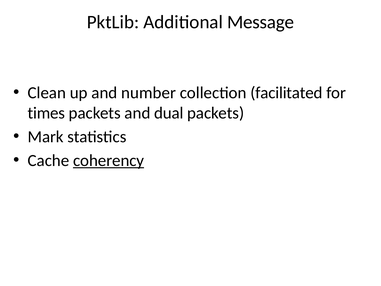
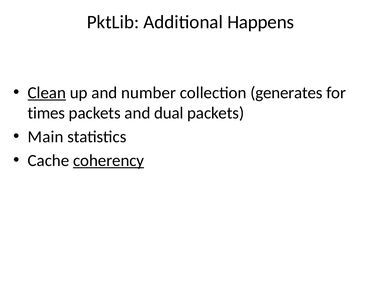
Message: Message -> Happens
Clean underline: none -> present
facilitated: facilitated -> generates
Mark: Mark -> Main
